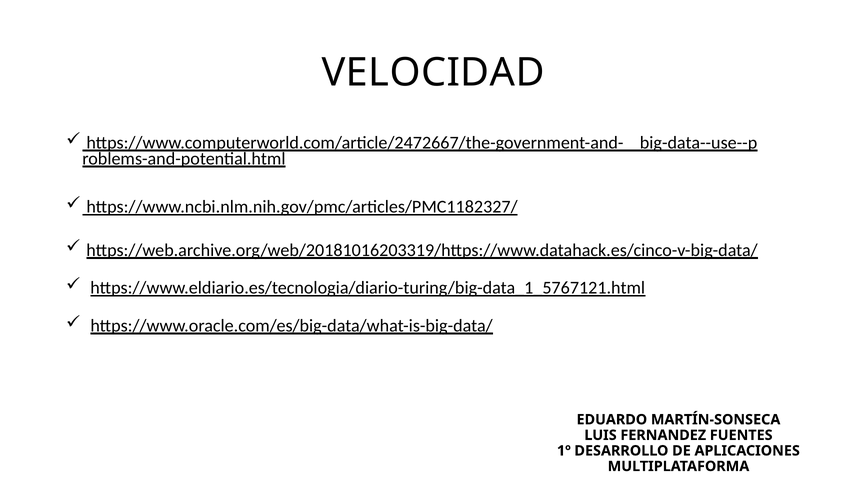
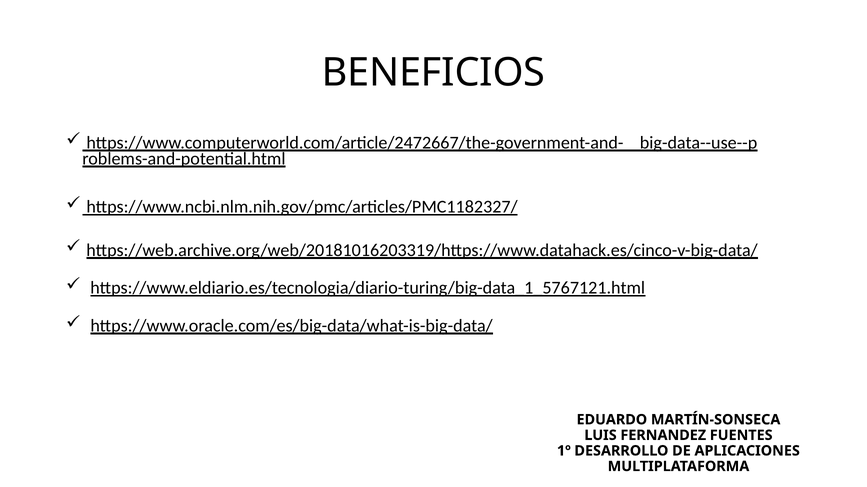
VELOCIDAD: VELOCIDAD -> BENEFICIOS
